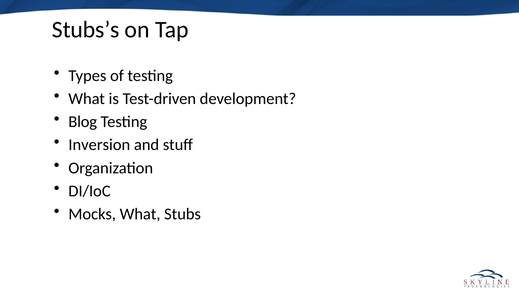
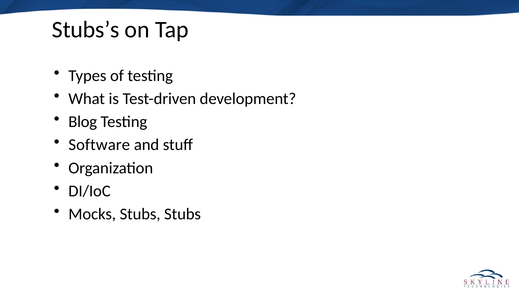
Inversion: Inversion -> Software
Mocks What: What -> Stubs
